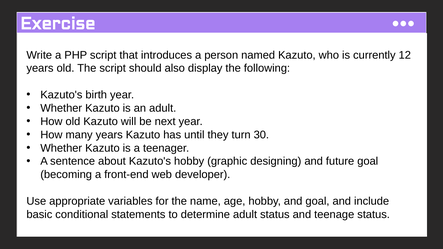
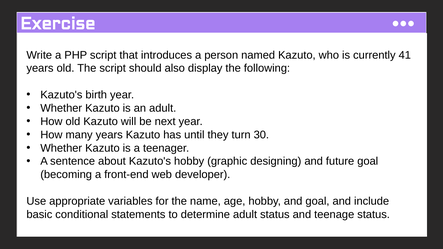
12: 12 -> 41
